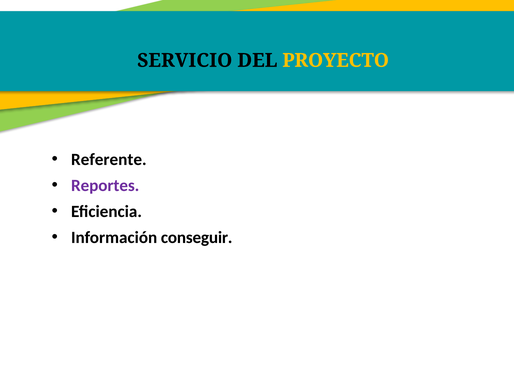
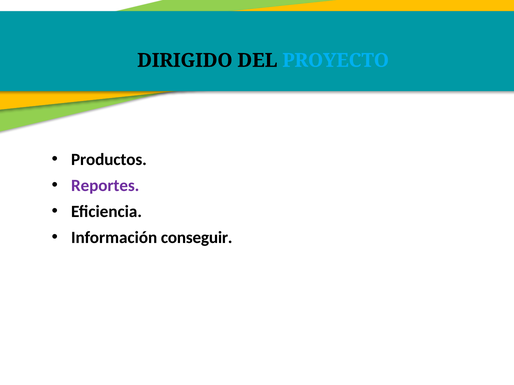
SERVICIO: SERVICIO -> DIRIGIDO
PROYECTO colour: yellow -> light blue
Referente: Referente -> Productos
